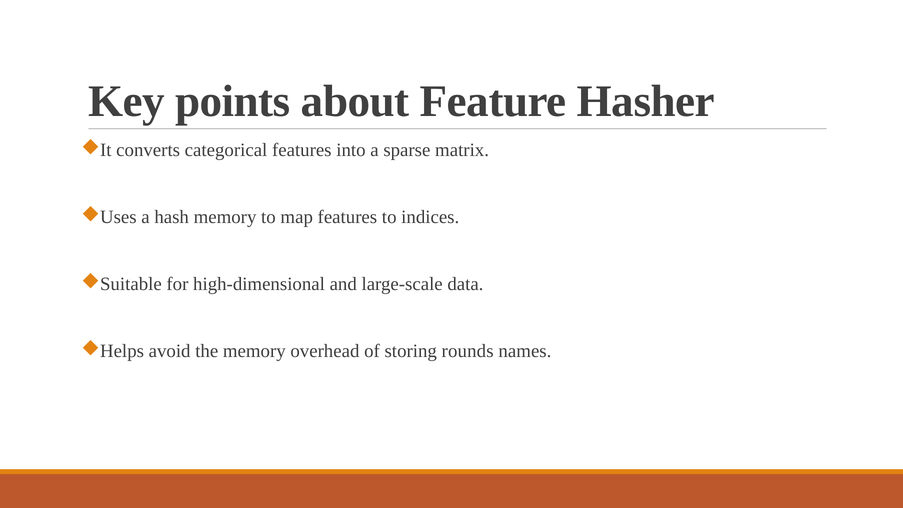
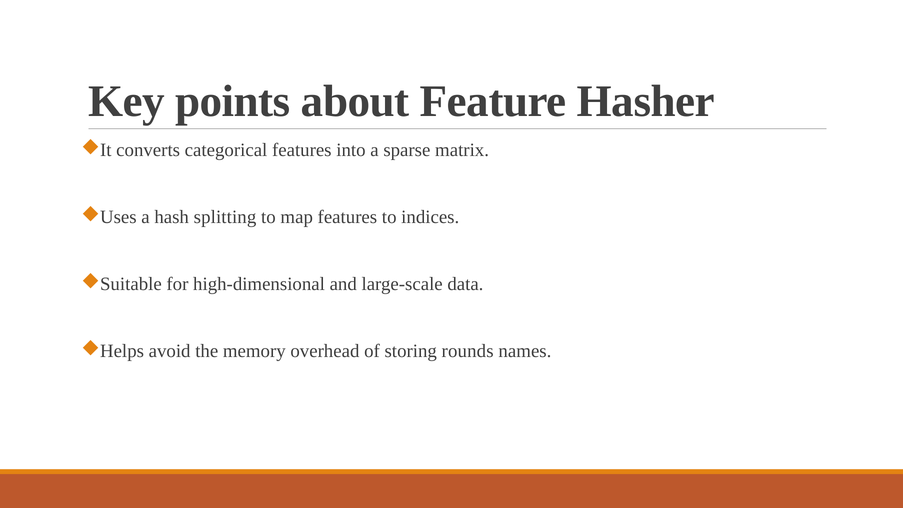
hash memory: memory -> splitting
